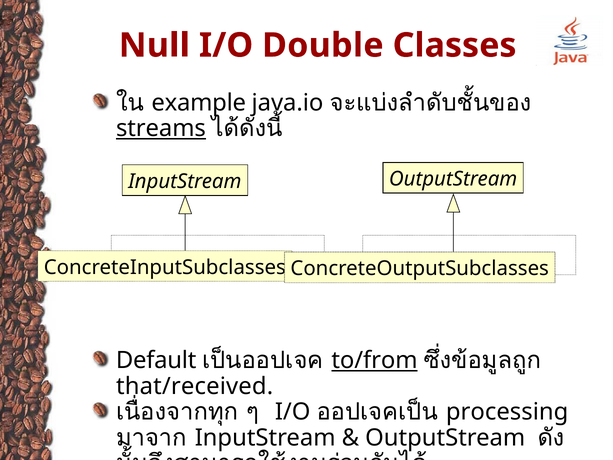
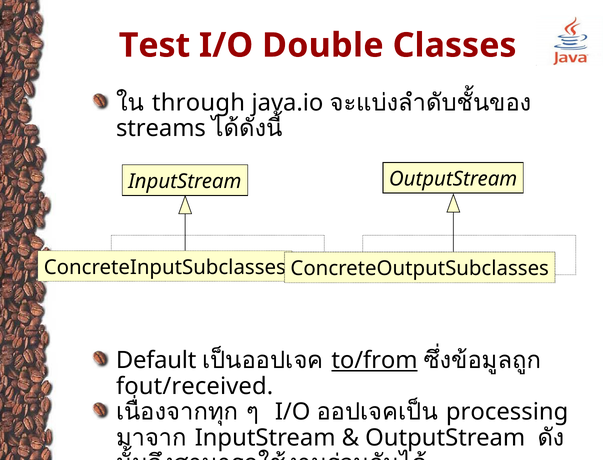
Null: Null -> Test
example: example -> through
streams underline: present -> none
that/received: that/received -> fout/received
